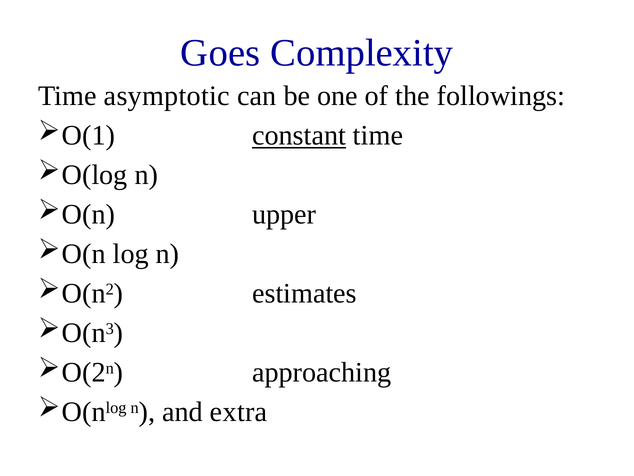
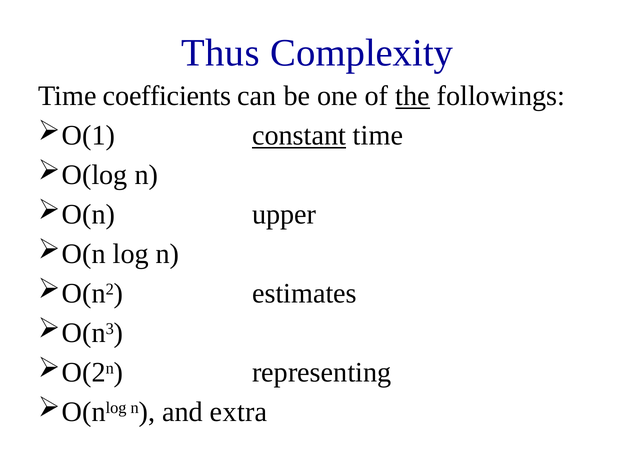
Goes: Goes -> Thus
asymptotic: asymptotic -> coefficients
the underline: none -> present
approaching: approaching -> representing
